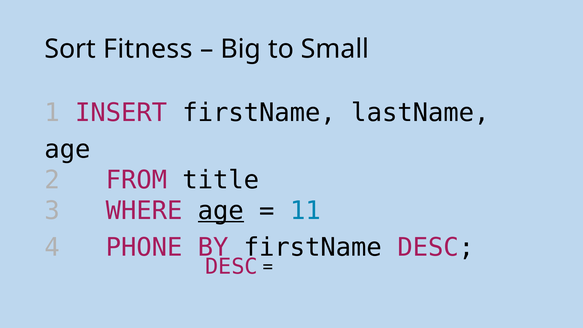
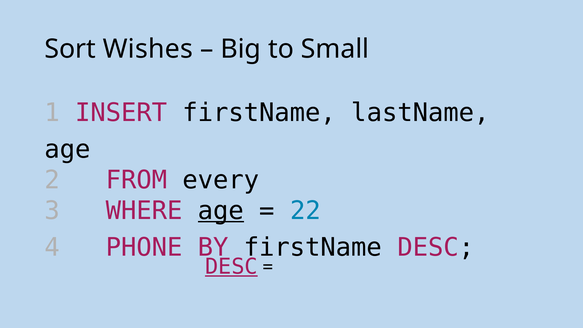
Fitness: Fitness -> Wishes
title: title -> every
11: 11 -> 22
DESC at (231, 266) underline: none -> present
